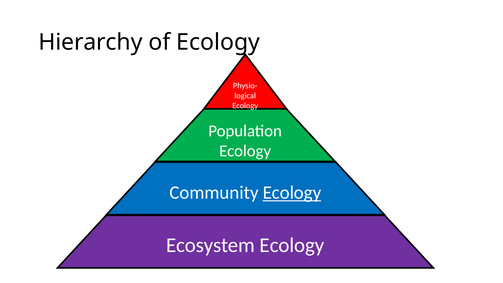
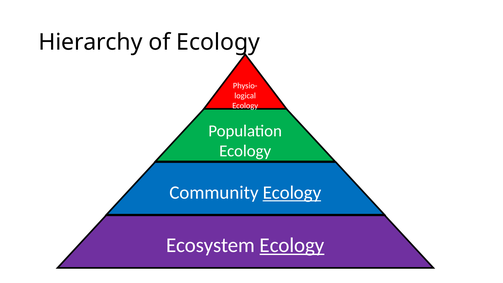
Ecology at (292, 245) underline: none -> present
